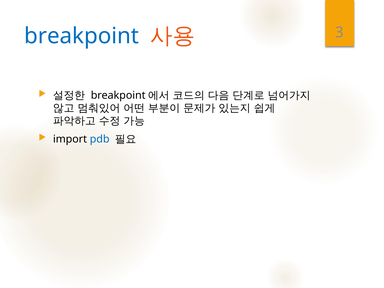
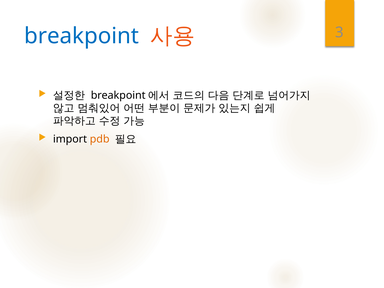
pdb colour: blue -> orange
